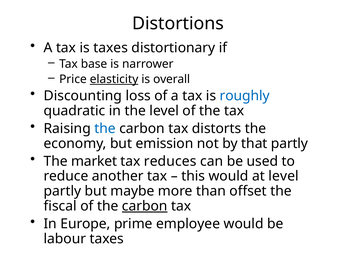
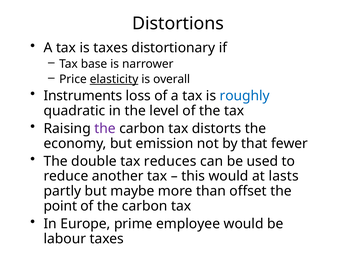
Discounting: Discounting -> Instruments
the at (105, 129) colour: blue -> purple
that partly: partly -> fewer
market: market -> double
at level: level -> lasts
fiscal: fiscal -> point
carbon at (145, 206) underline: present -> none
